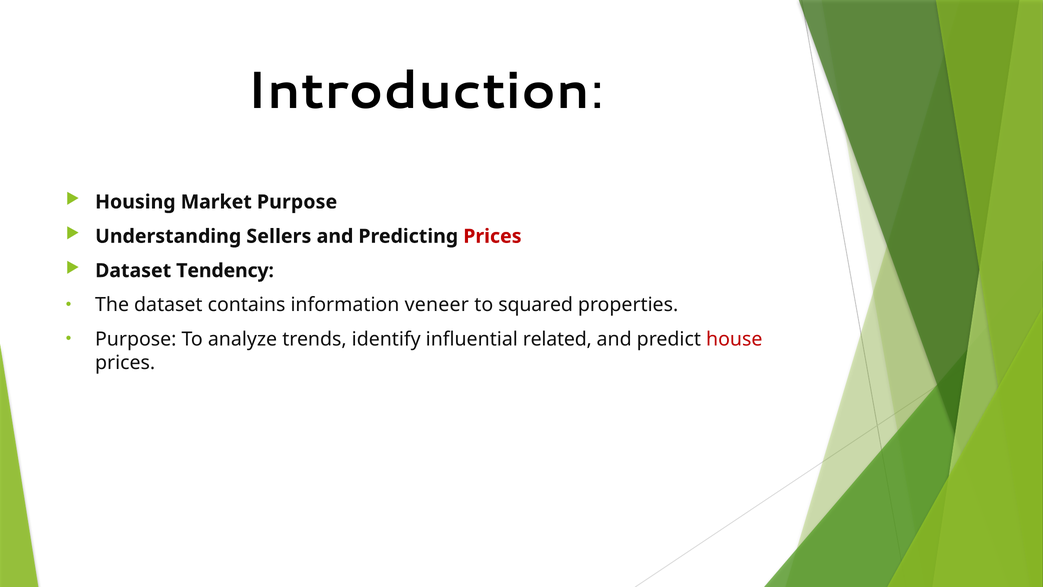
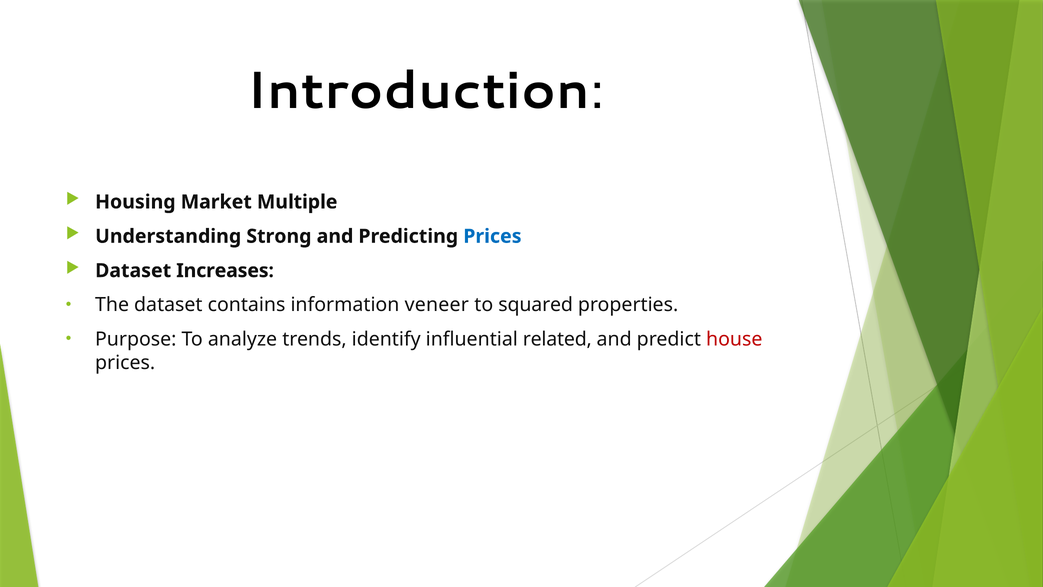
Market Purpose: Purpose -> Multiple
Sellers: Sellers -> Strong
Prices at (492, 236) colour: red -> blue
Tendency: Tendency -> Increases
